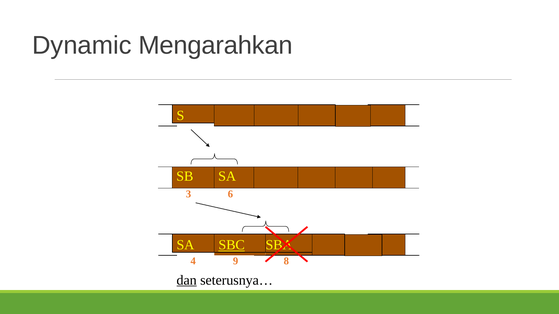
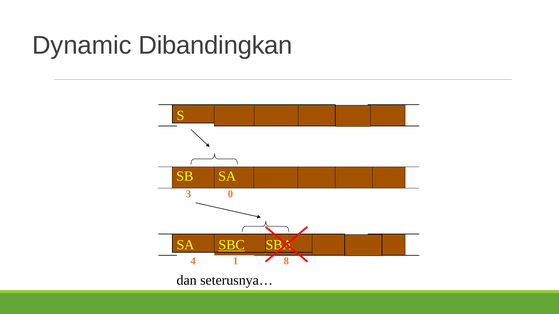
Mengarahkan: Mengarahkan -> Dibandingkan
6: 6 -> 0
9: 9 -> 1
dan underline: present -> none
